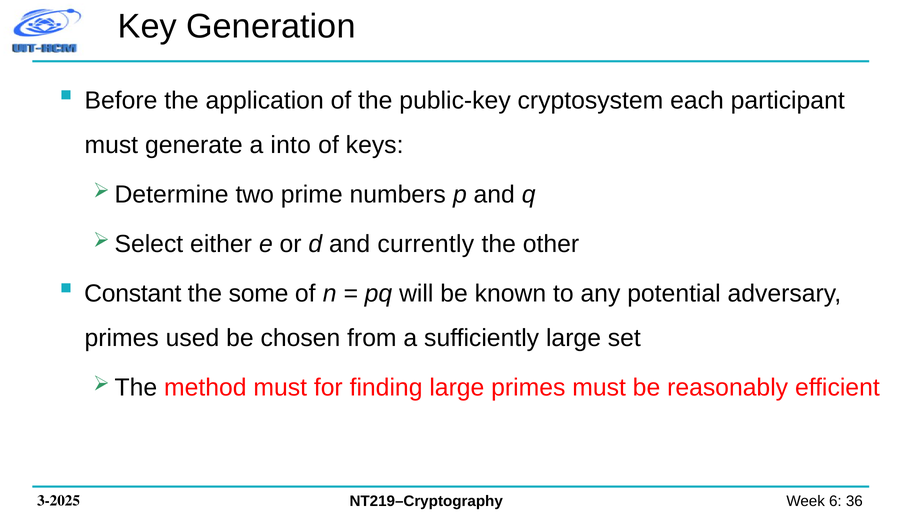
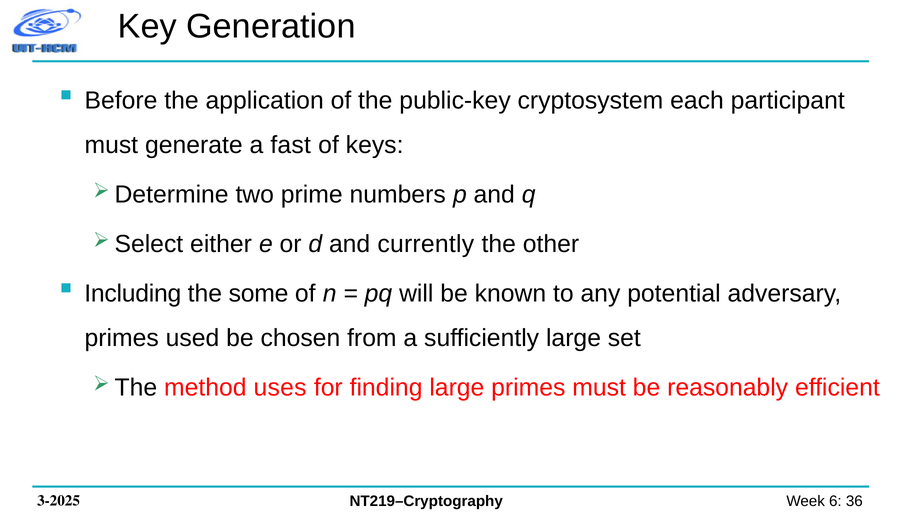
into: into -> fast
Constant: Constant -> Including
method must: must -> uses
